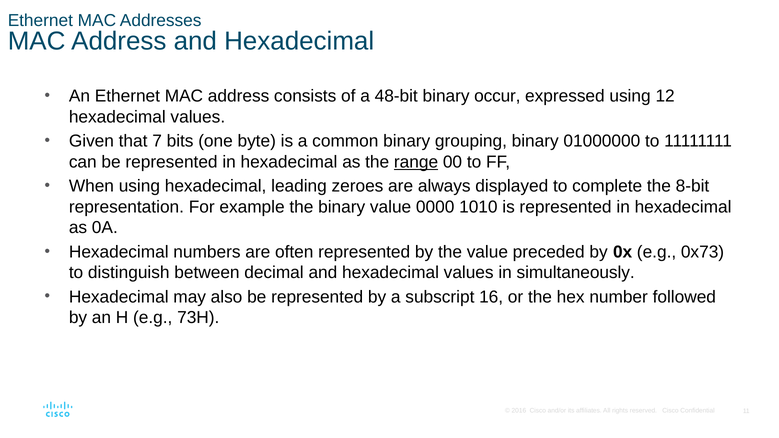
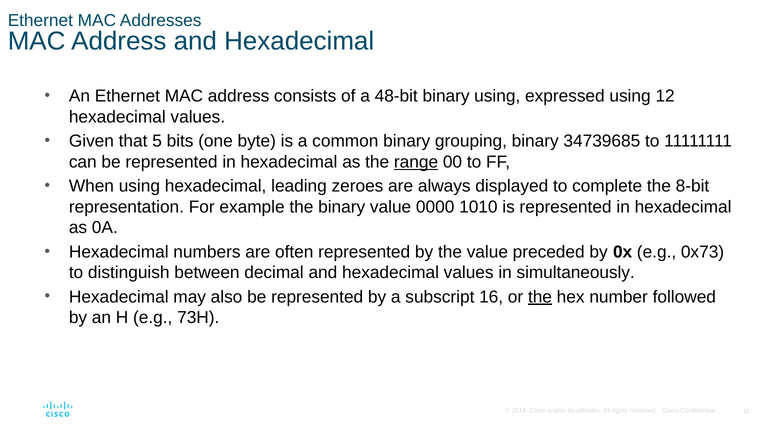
binary occur: occur -> using
7: 7 -> 5
01000000: 01000000 -> 34739685
the at (540, 297) underline: none -> present
